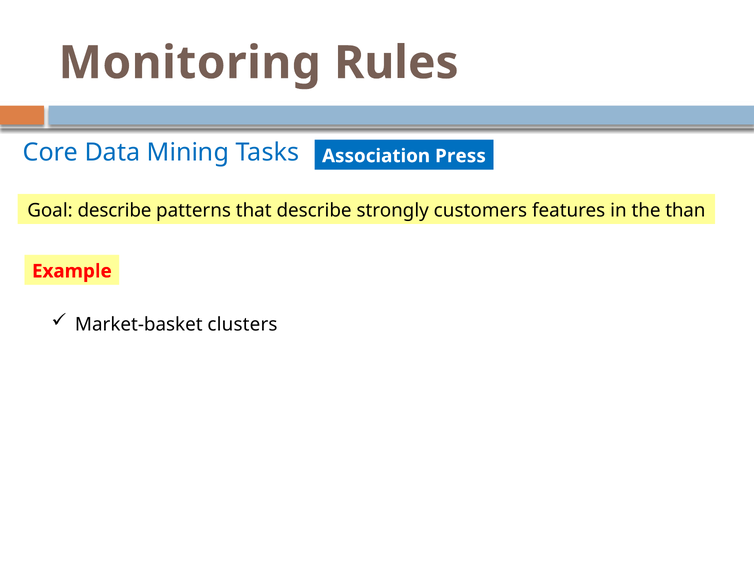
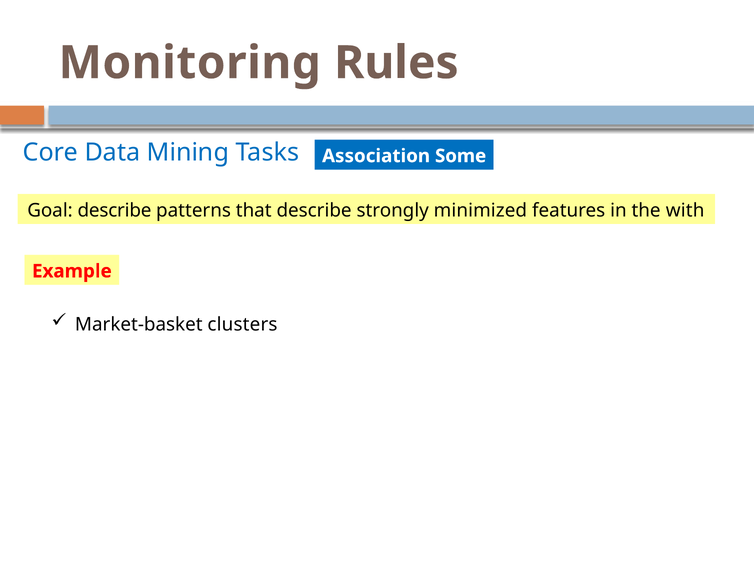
Press: Press -> Some
customers: customers -> minimized
than: than -> with
